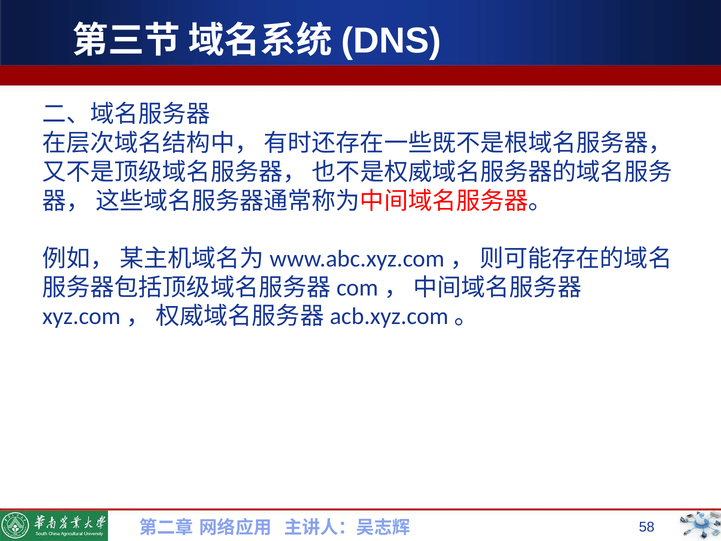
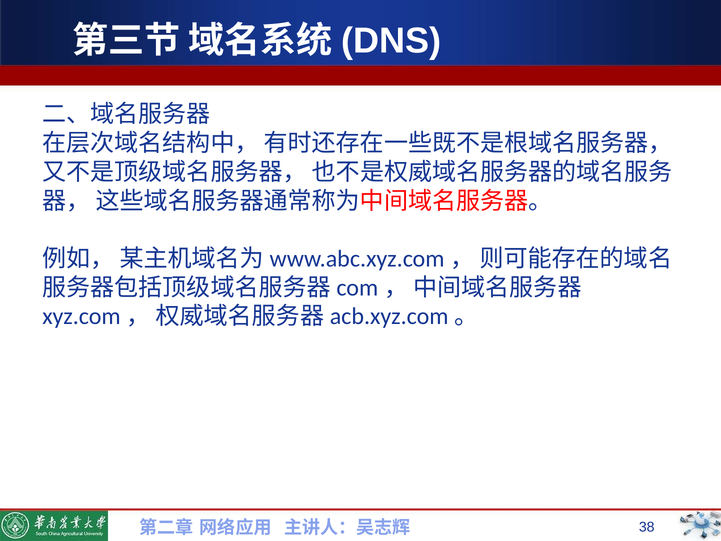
58: 58 -> 38
